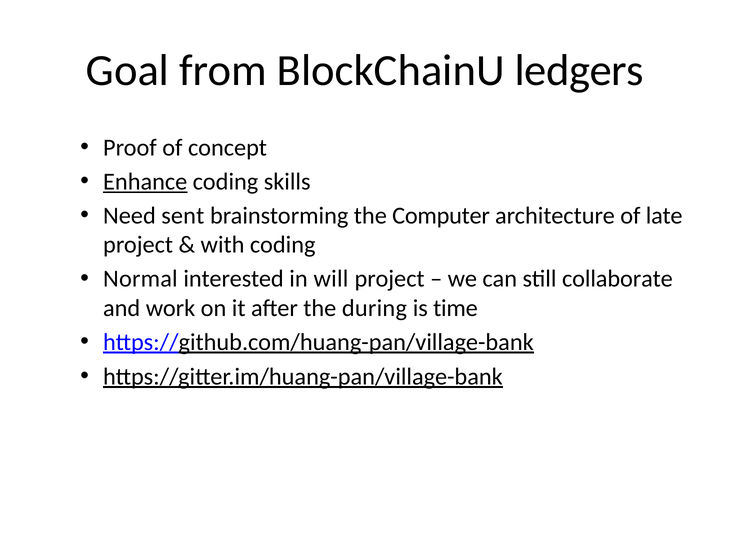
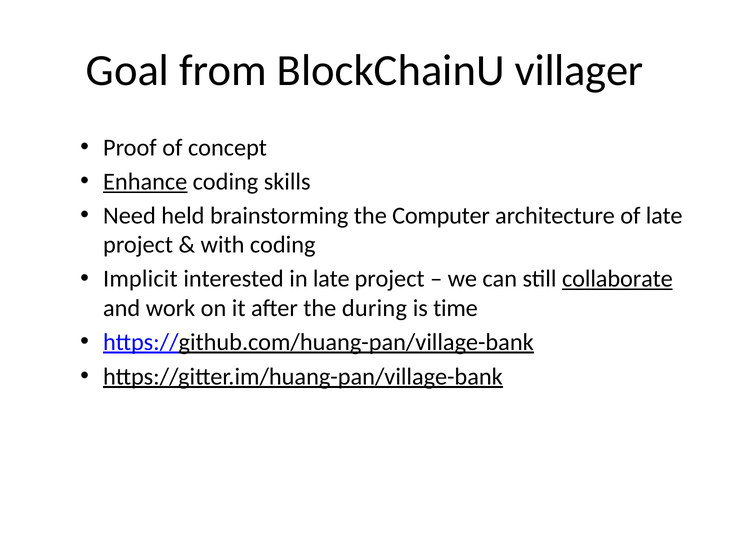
ledgers: ledgers -> villager
sent: sent -> held
Normal: Normal -> Implicit
in will: will -> late
collaborate underline: none -> present
